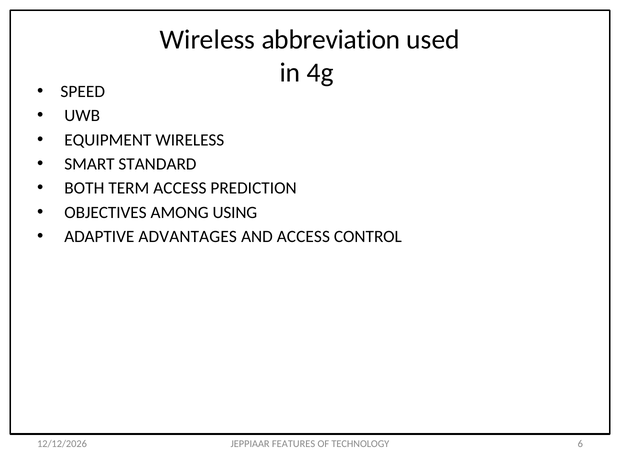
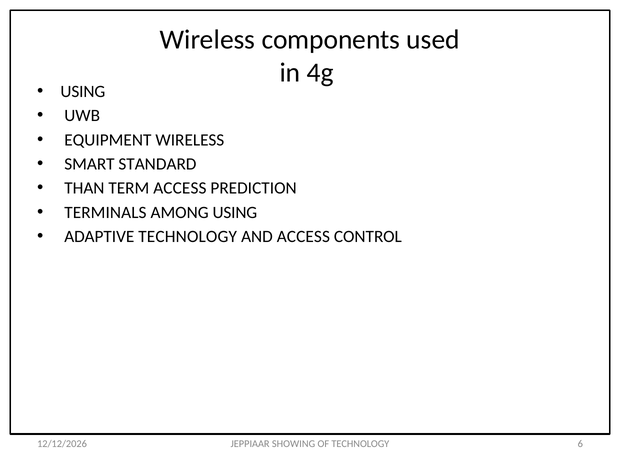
abbreviation: abbreviation -> components
SPEED at (83, 92): SPEED -> USING
BOTH: BOTH -> THAN
OBJECTIVES: OBJECTIVES -> TERMINALS
ADAPTIVE ADVANTAGES: ADVANTAGES -> TECHNOLOGY
FEATURES: FEATURES -> SHOWING
